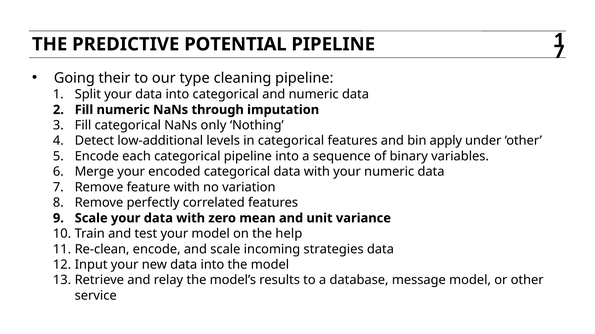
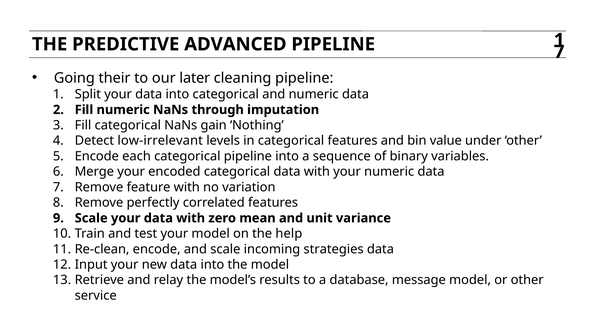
POTENTIAL: POTENTIAL -> ADVANCED
type: type -> later
only: only -> gain
low-additional: low-additional -> low-irrelevant
apply: apply -> value
